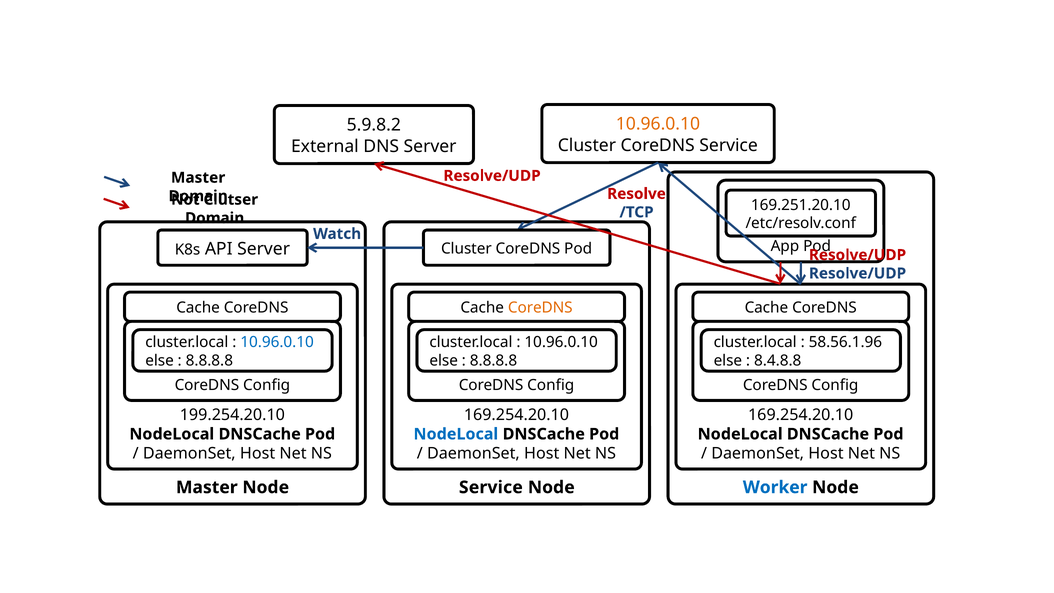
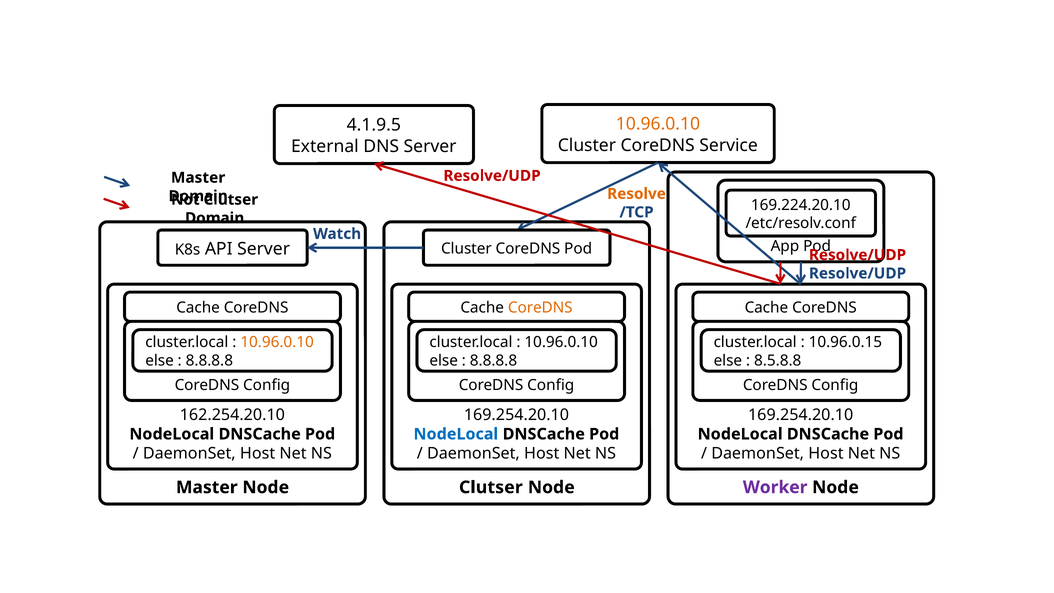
5.9.8.2: 5.9.8.2 -> 4.1.9.5
Resolve colour: red -> orange
169.251.20.10: 169.251.20.10 -> 169.224.20.10
10.96.0.10 at (277, 342) colour: blue -> orange
58.56.1.96: 58.56.1.96 -> 10.96.0.15
8.4.8.8: 8.4.8.8 -> 8.5.8.8
199.254.20.10: 199.254.20.10 -> 162.254.20.10
Service at (491, 487): Service -> Clutser
Worker colour: blue -> purple
